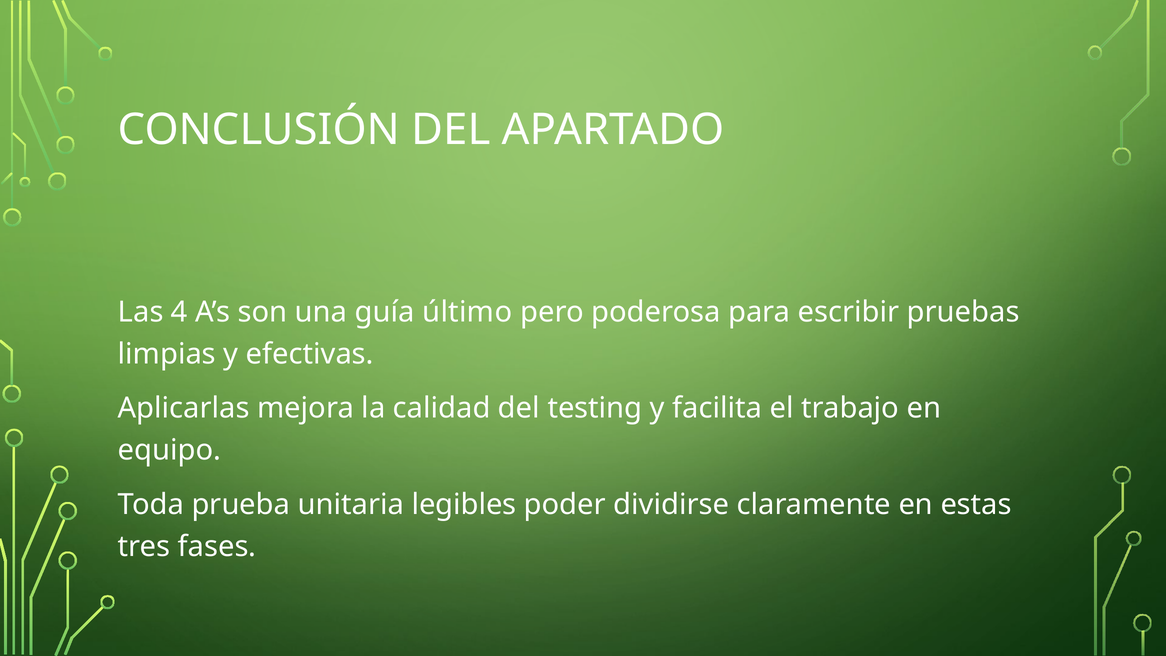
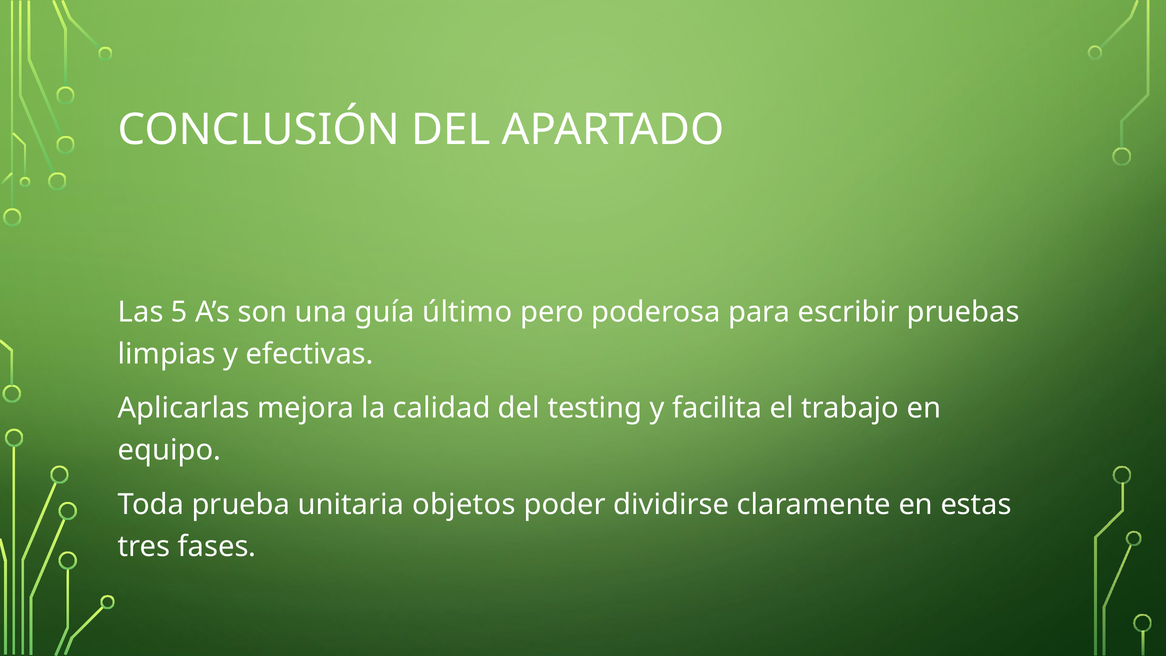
4: 4 -> 5
legibles: legibles -> objetos
